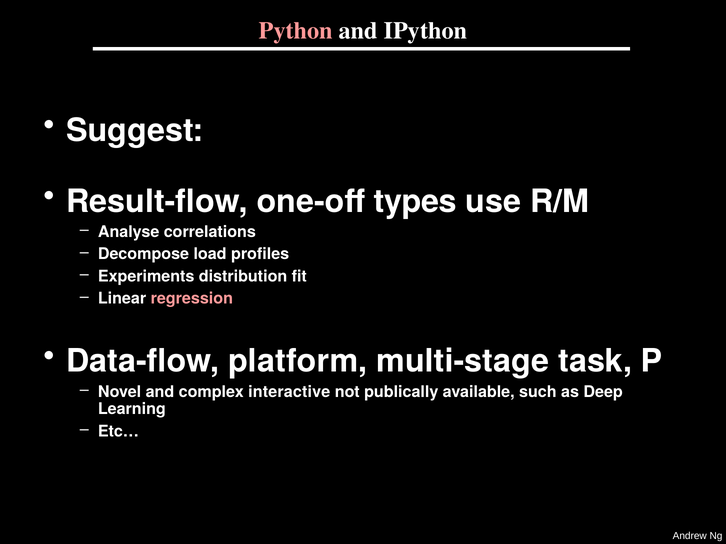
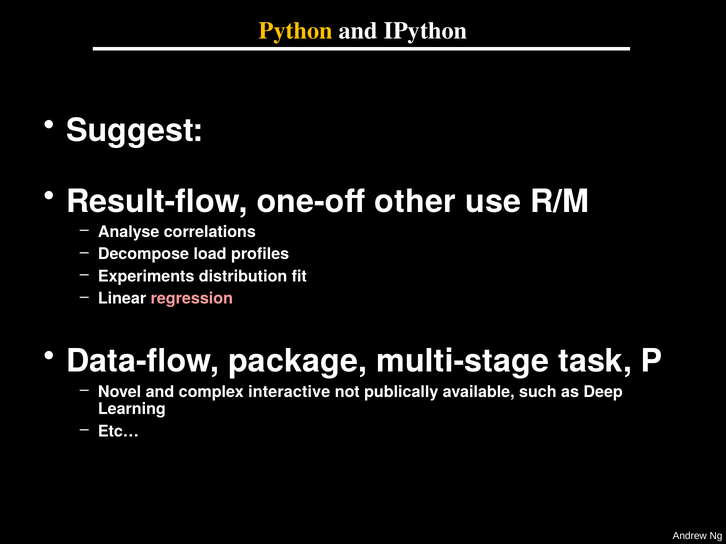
Python colour: pink -> yellow
types: types -> other
platform: platform -> package
